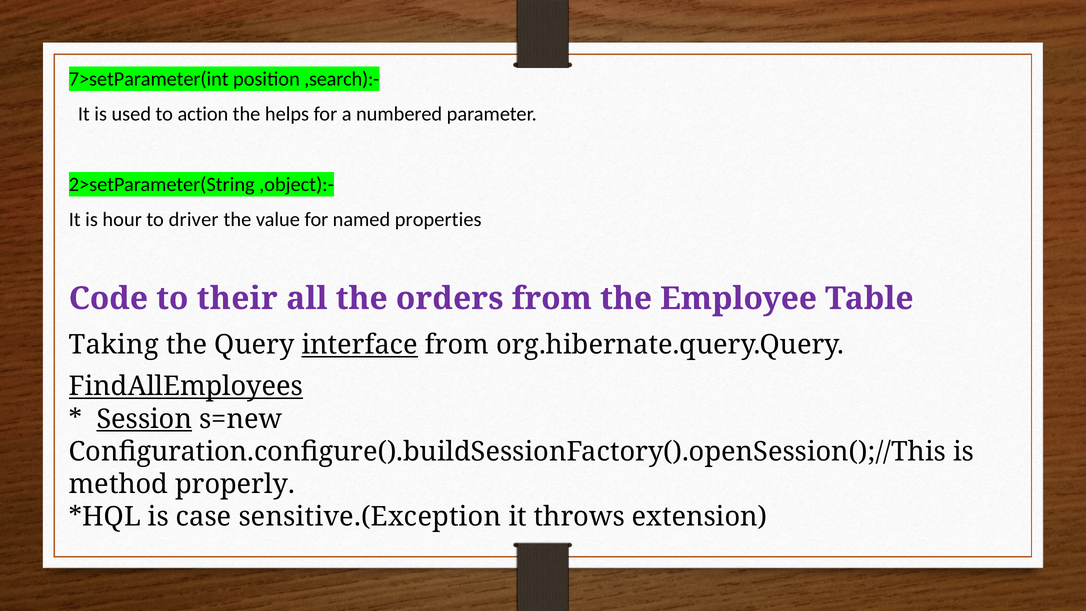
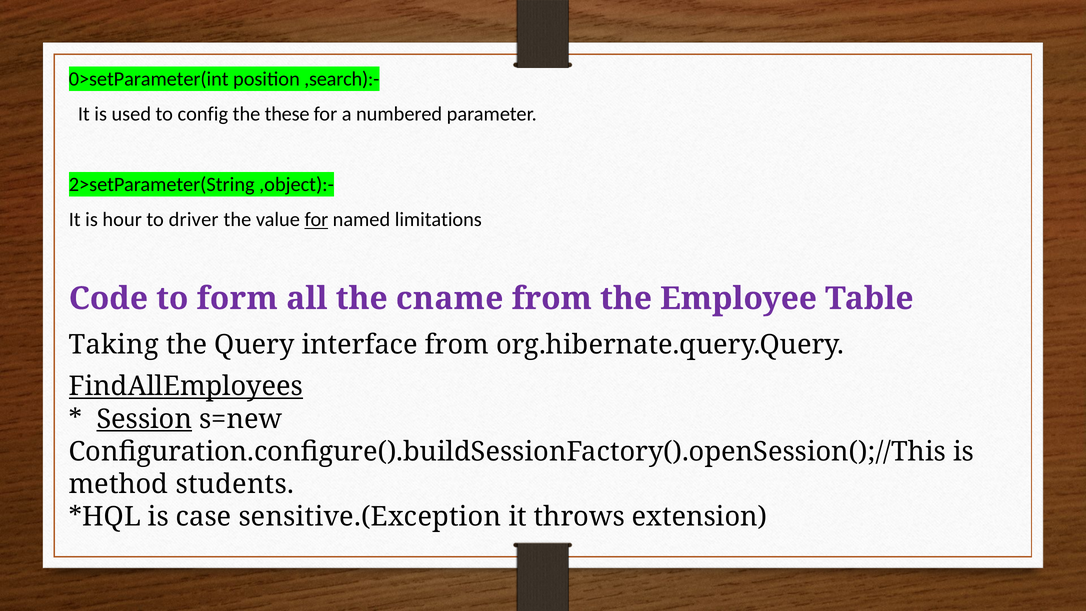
7>setParameter(int: 7>setParameter(int -> 0>setParameter(int
action: action -> config
helps: helps -> these
for at (316, 220) underline: none -> present
properties: properties -> limitations
their: their -> form
orders: orders -> cname
interface underline: present -> none
properly: properly -> students
